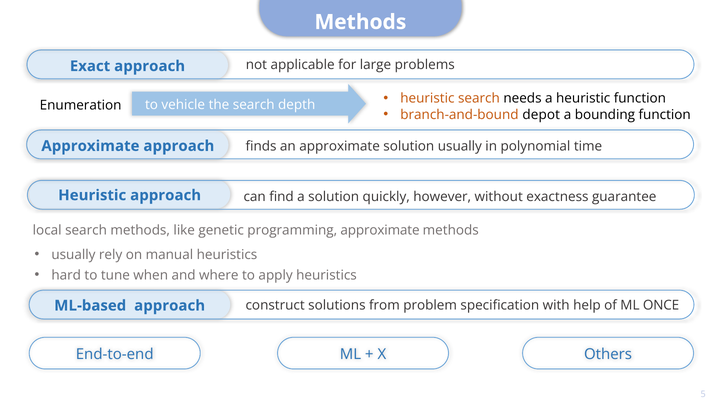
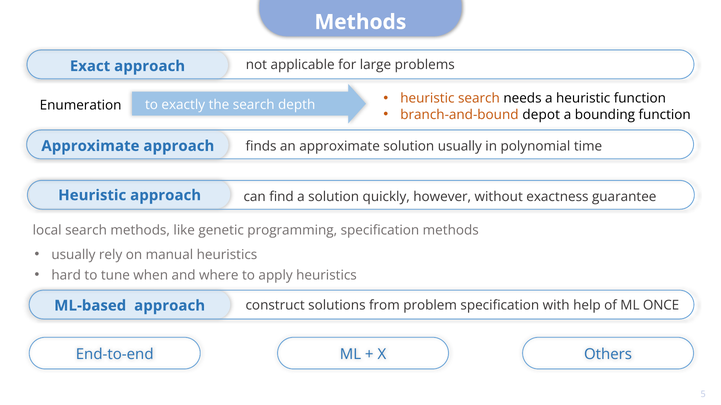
vehicle: vehicle -> exactly
programming approximate: approximate -> specification
